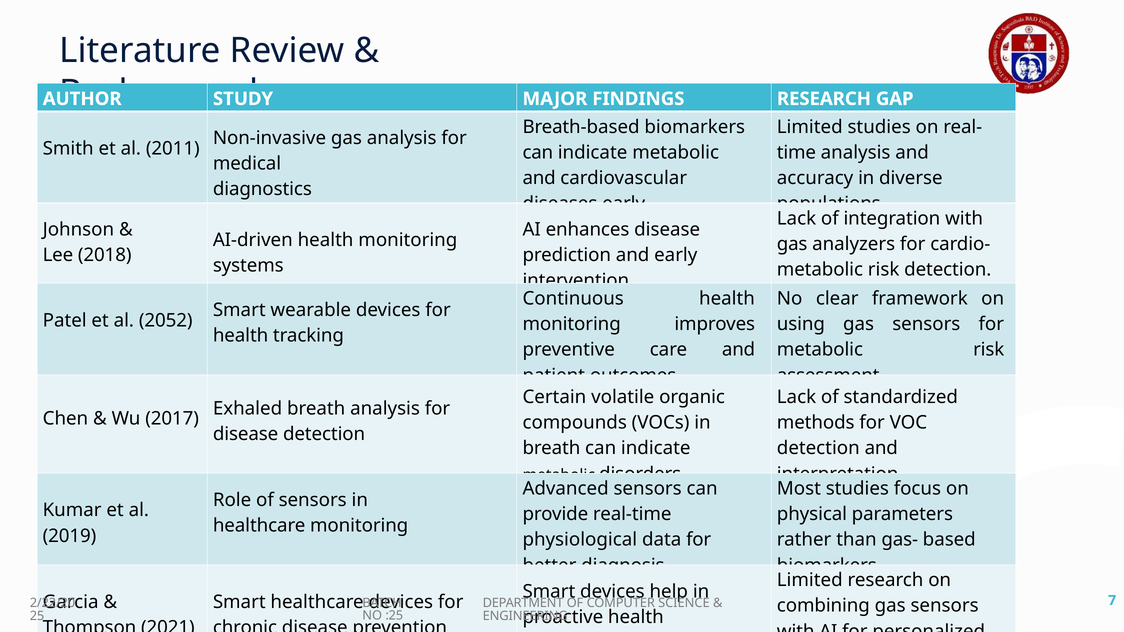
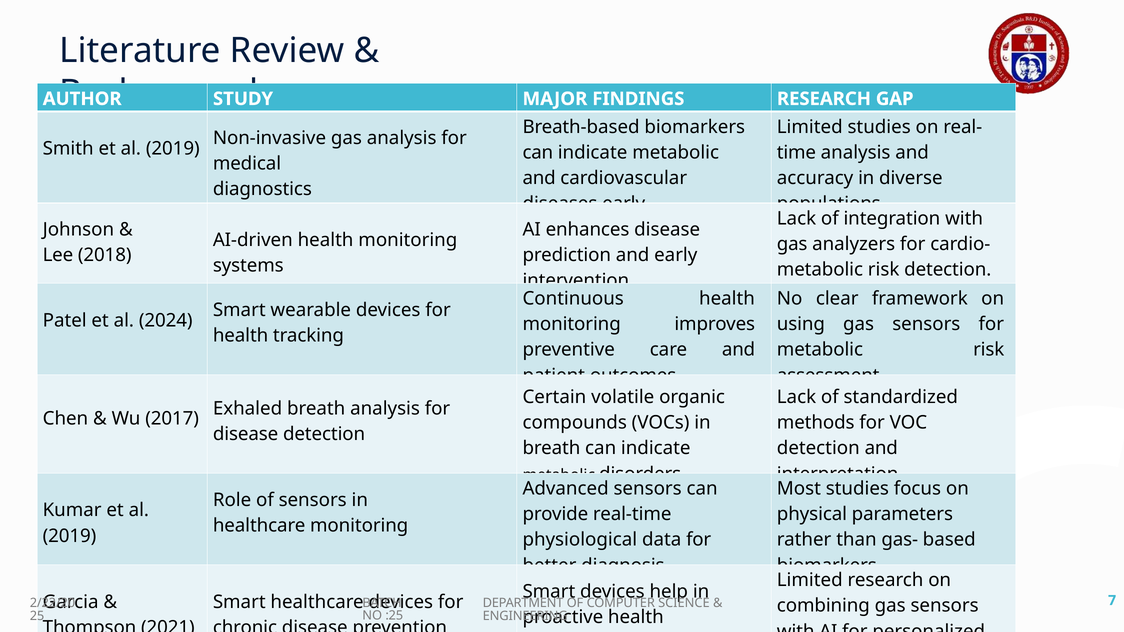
Smith et al 2011: 2011 -> 2019
2052: 2052 -> 2024
